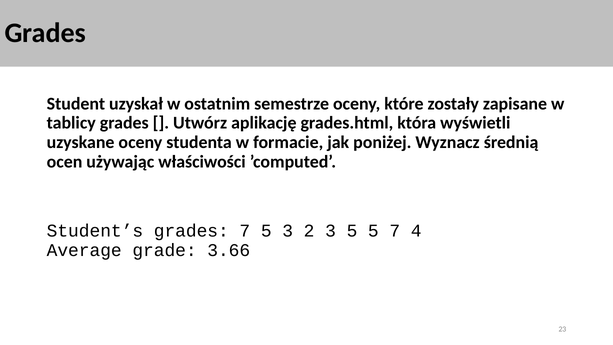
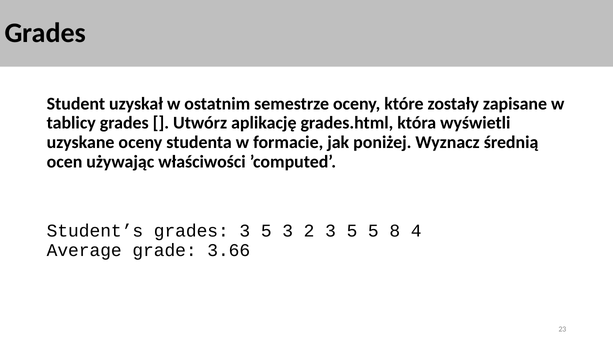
grades 7: 7 -> 3
5 7: 7 -> 8
